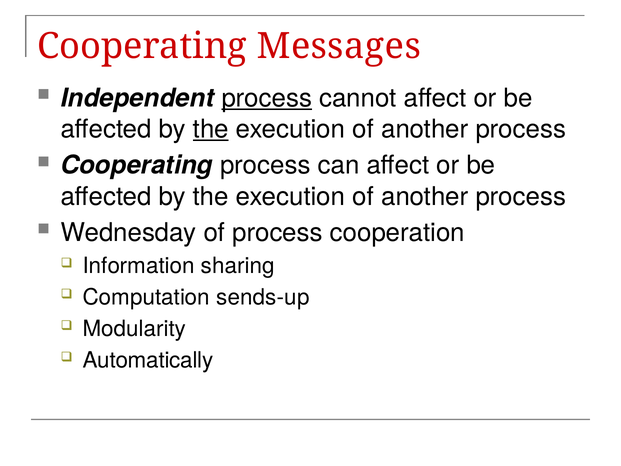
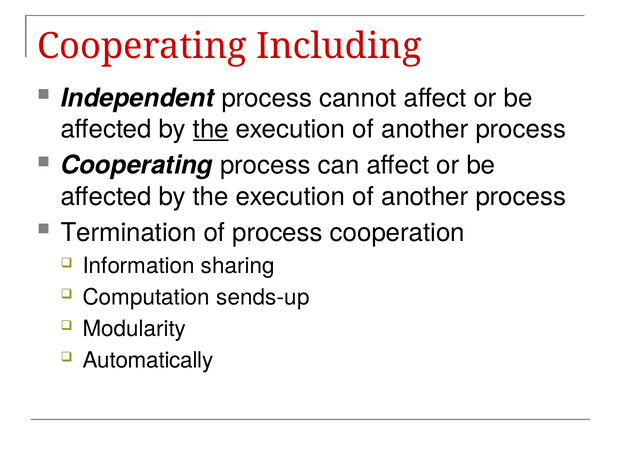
Messages: Messages -> Including
process at (267, 98) underline: present -> none
Wednesday: Wednesday -> Termination
